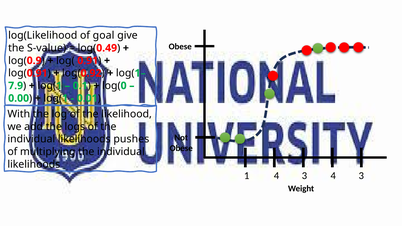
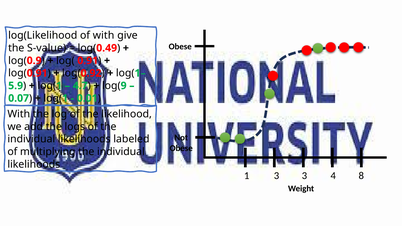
of goal: goal -> with
7.9: 7.9 -> 5.9
0.1: 0.1 -> 4.7
0: 0 -> 9
0.00: 0.00 -> 0.07
pushes: pushes -> labeled
3 at (361, 176): 3 -> 8
1 4: 4 -> 3
